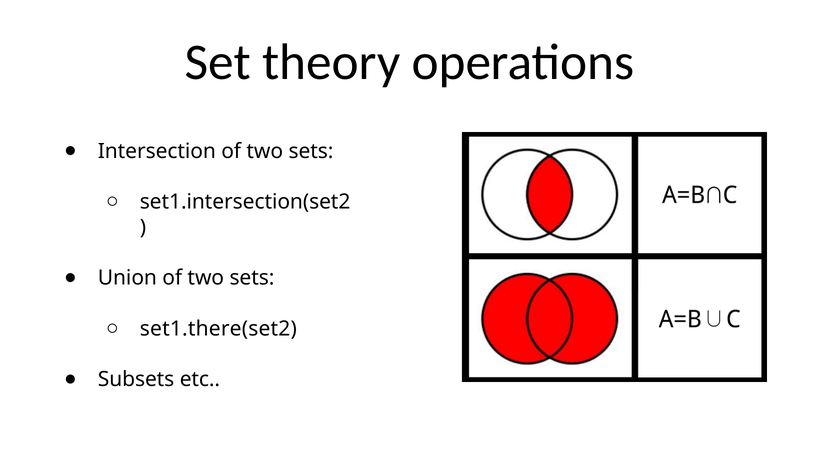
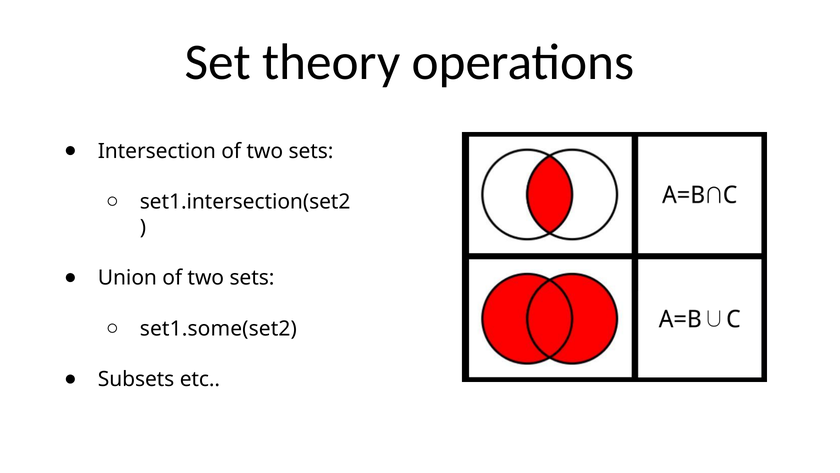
set1.there(set2: set1.there(set2 -> set1.some(set2
